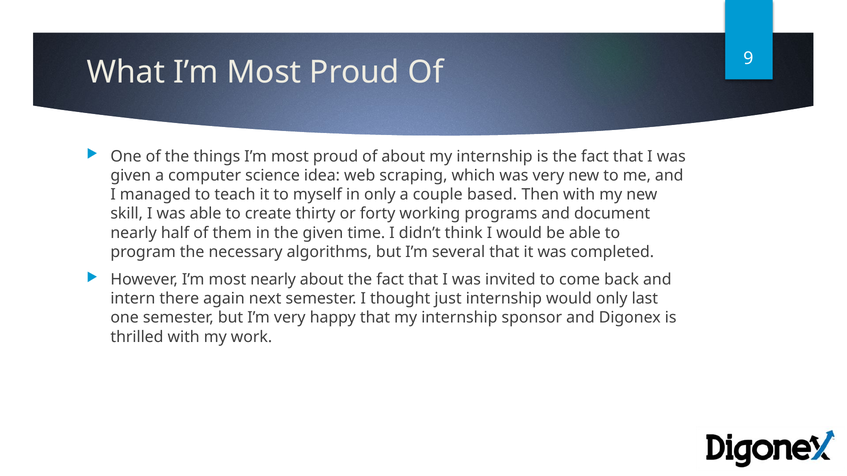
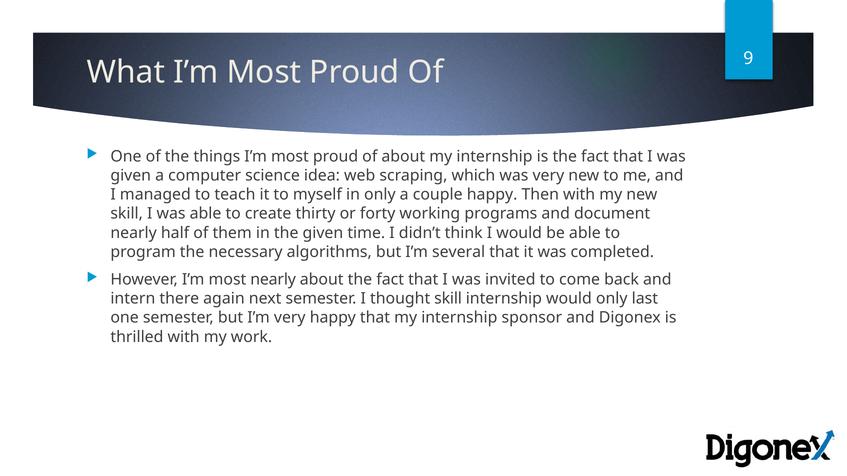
couple based: based -> happy
thought just: just -> skill
